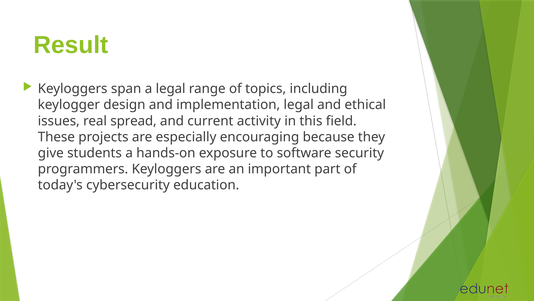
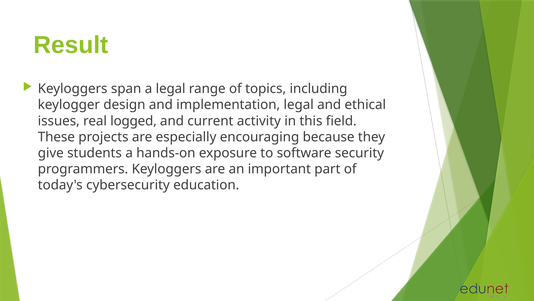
spread: spread -> logged
